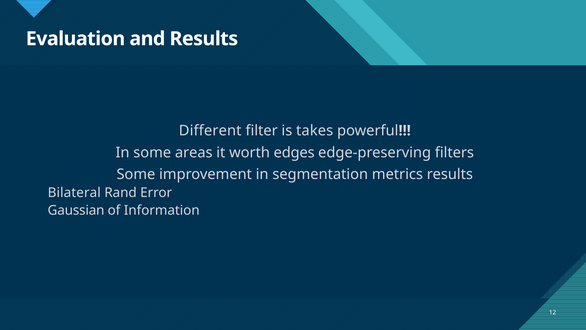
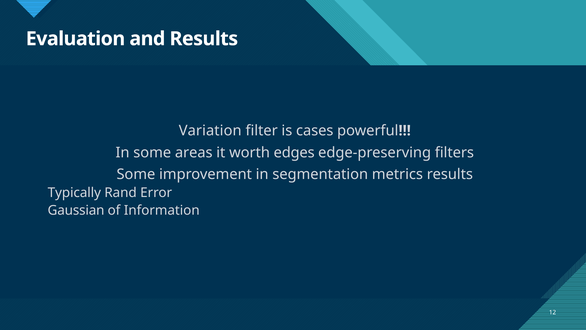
Different: Different -> Variation
takes: takes -> cases
Bilateral: Bilateral -> Typically
